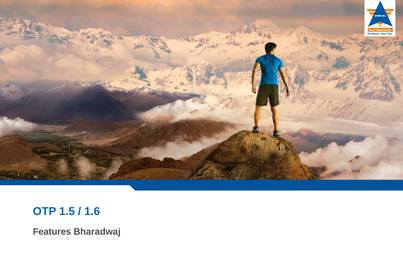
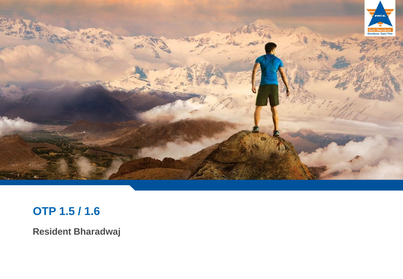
Features: Features -> Resident
